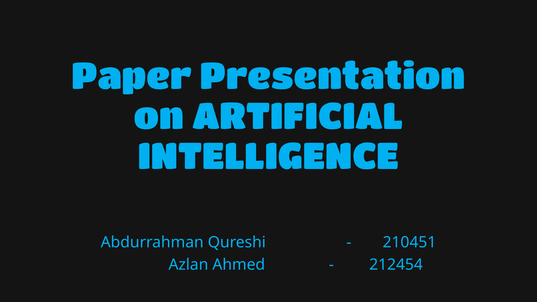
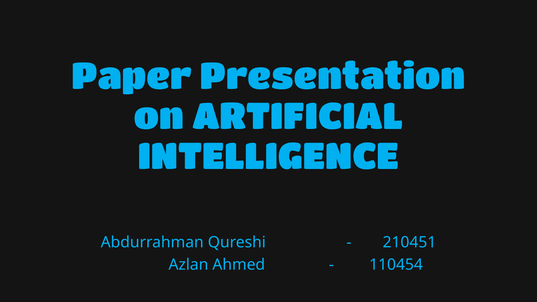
212454: 212454 -> 110454
